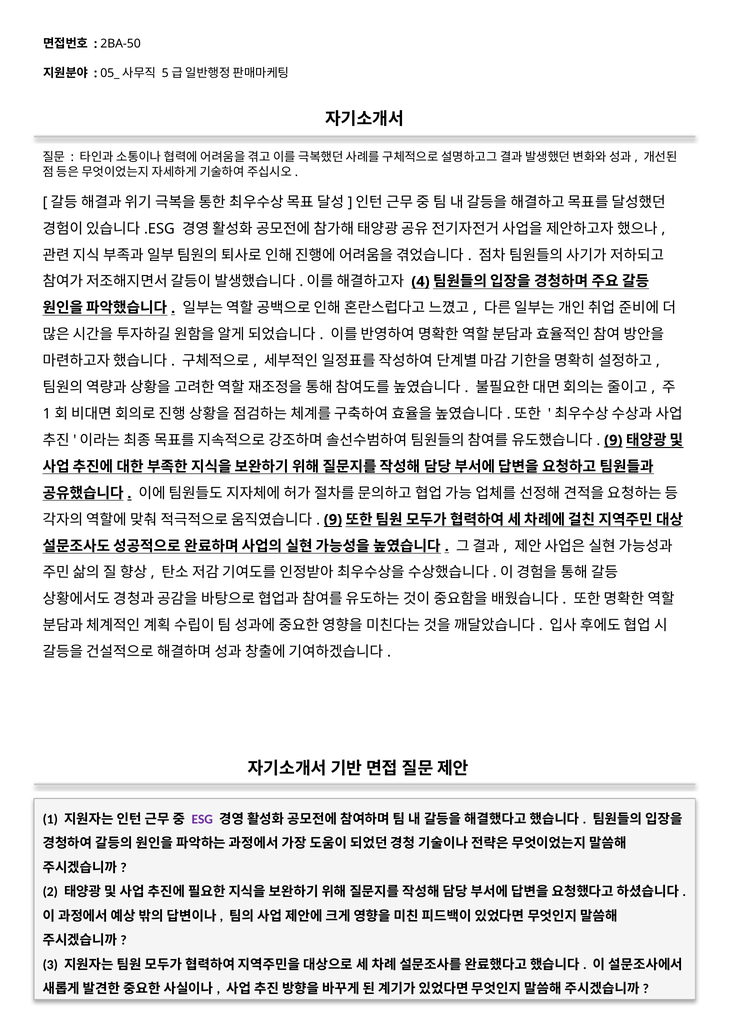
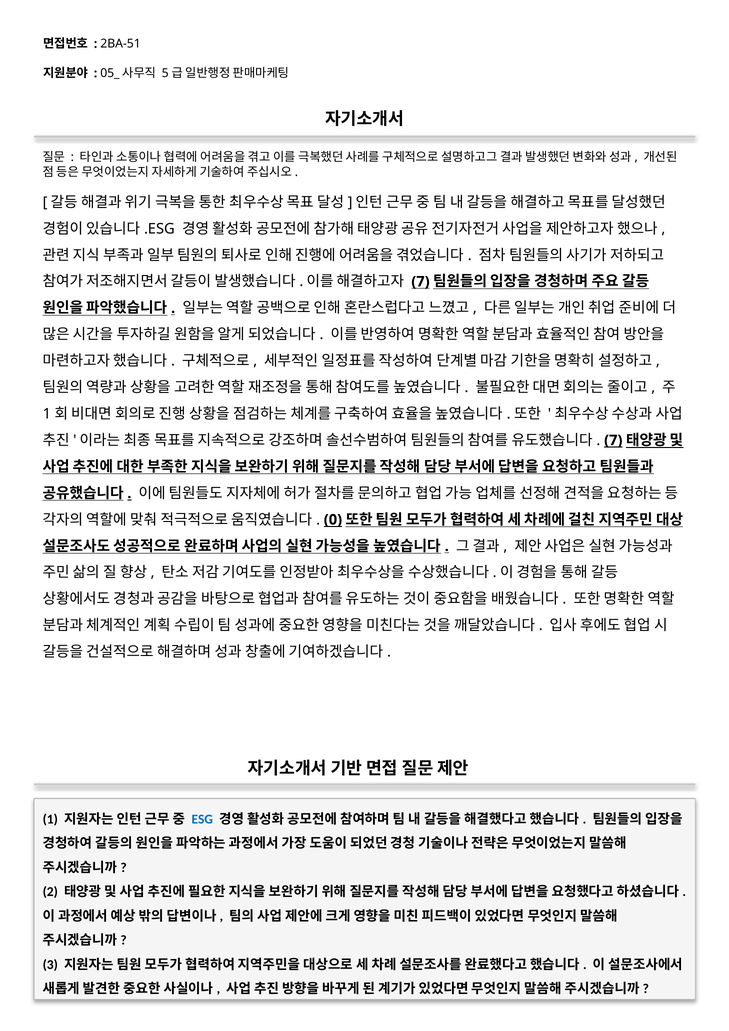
2BA-50: 2BA-50 -> 2BA-51
4 at (420, 282): 4 -> 7
9 at (613, 440): 9 -> 7
9 at (333, 520): 9 -> 0
ESG colour: purple -> blue
